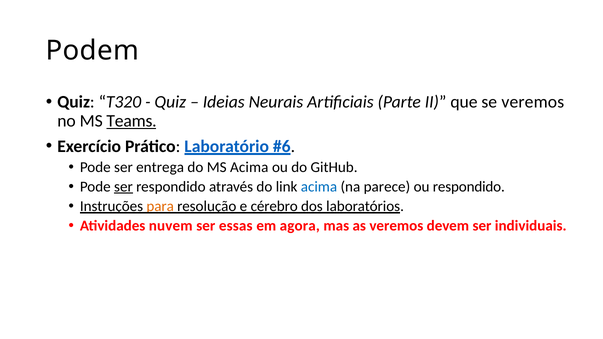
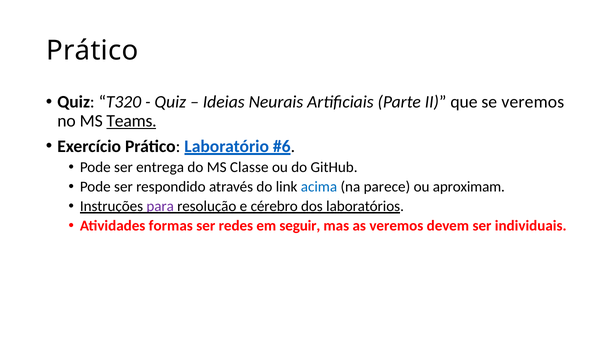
Podem at (92, 51): Podem -> Prático
MS Acima: Acima -> Classe
ser at (123, 187) underline: present -> none
ou respondido: respondido -> aproximam
para colour: orange -> purple
nuvem: nuvem -> formas
essas: essas -> redes
agora: agora -> seguir
